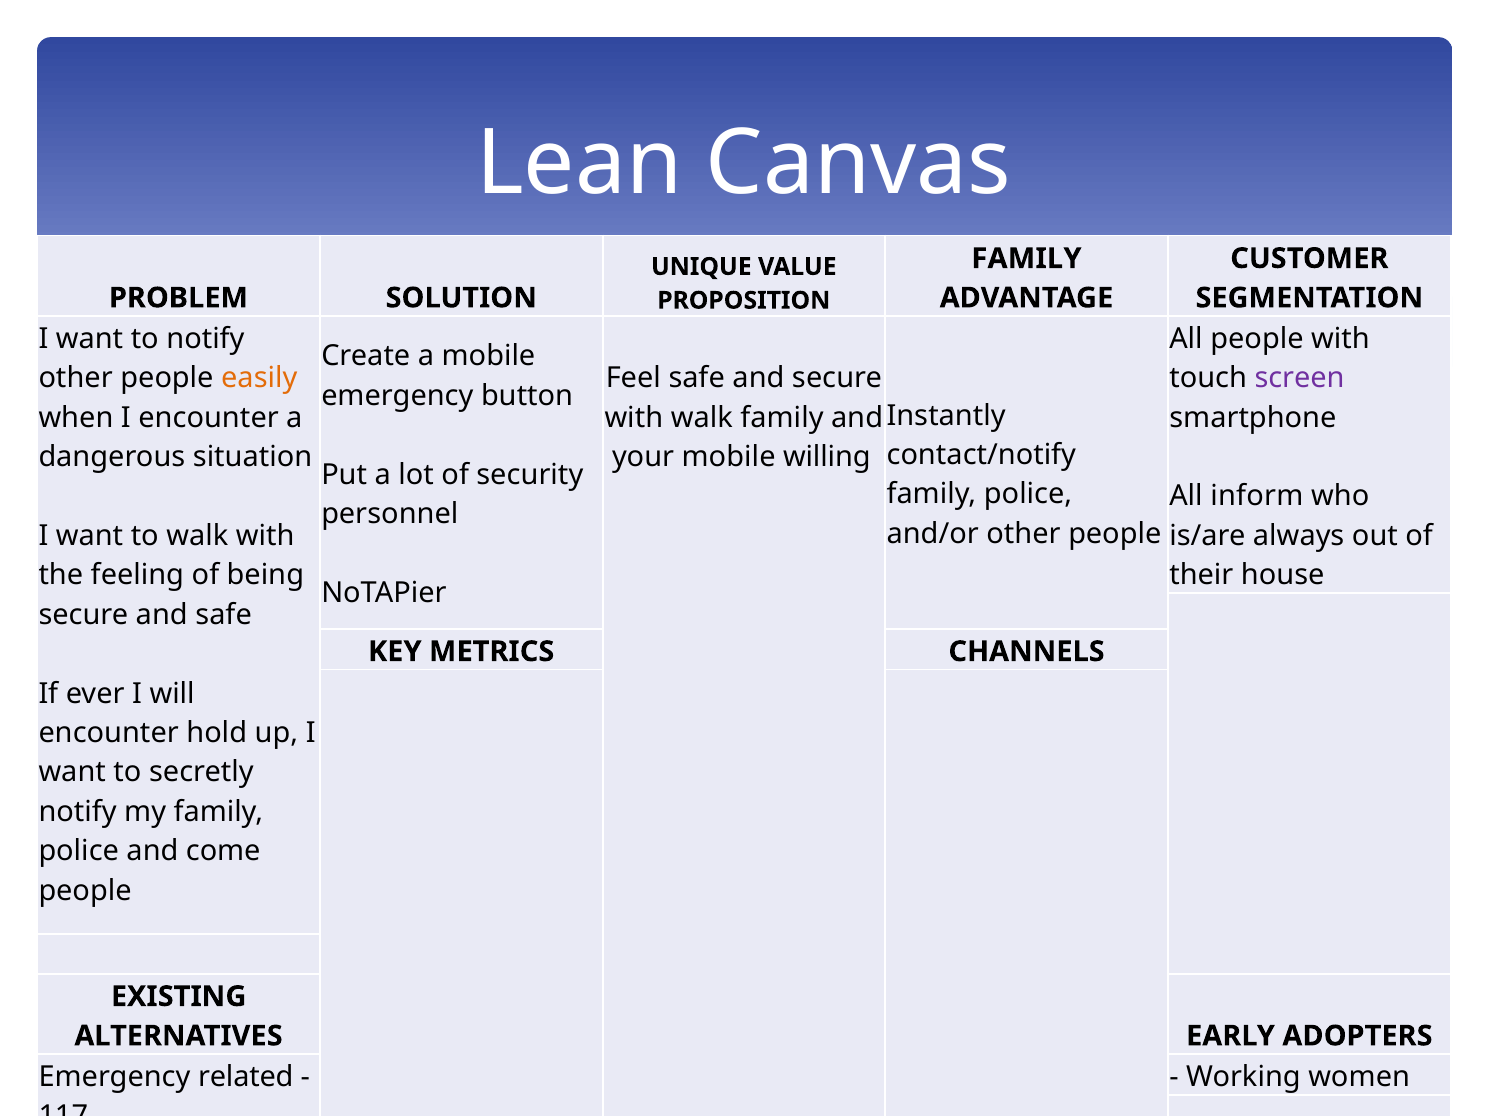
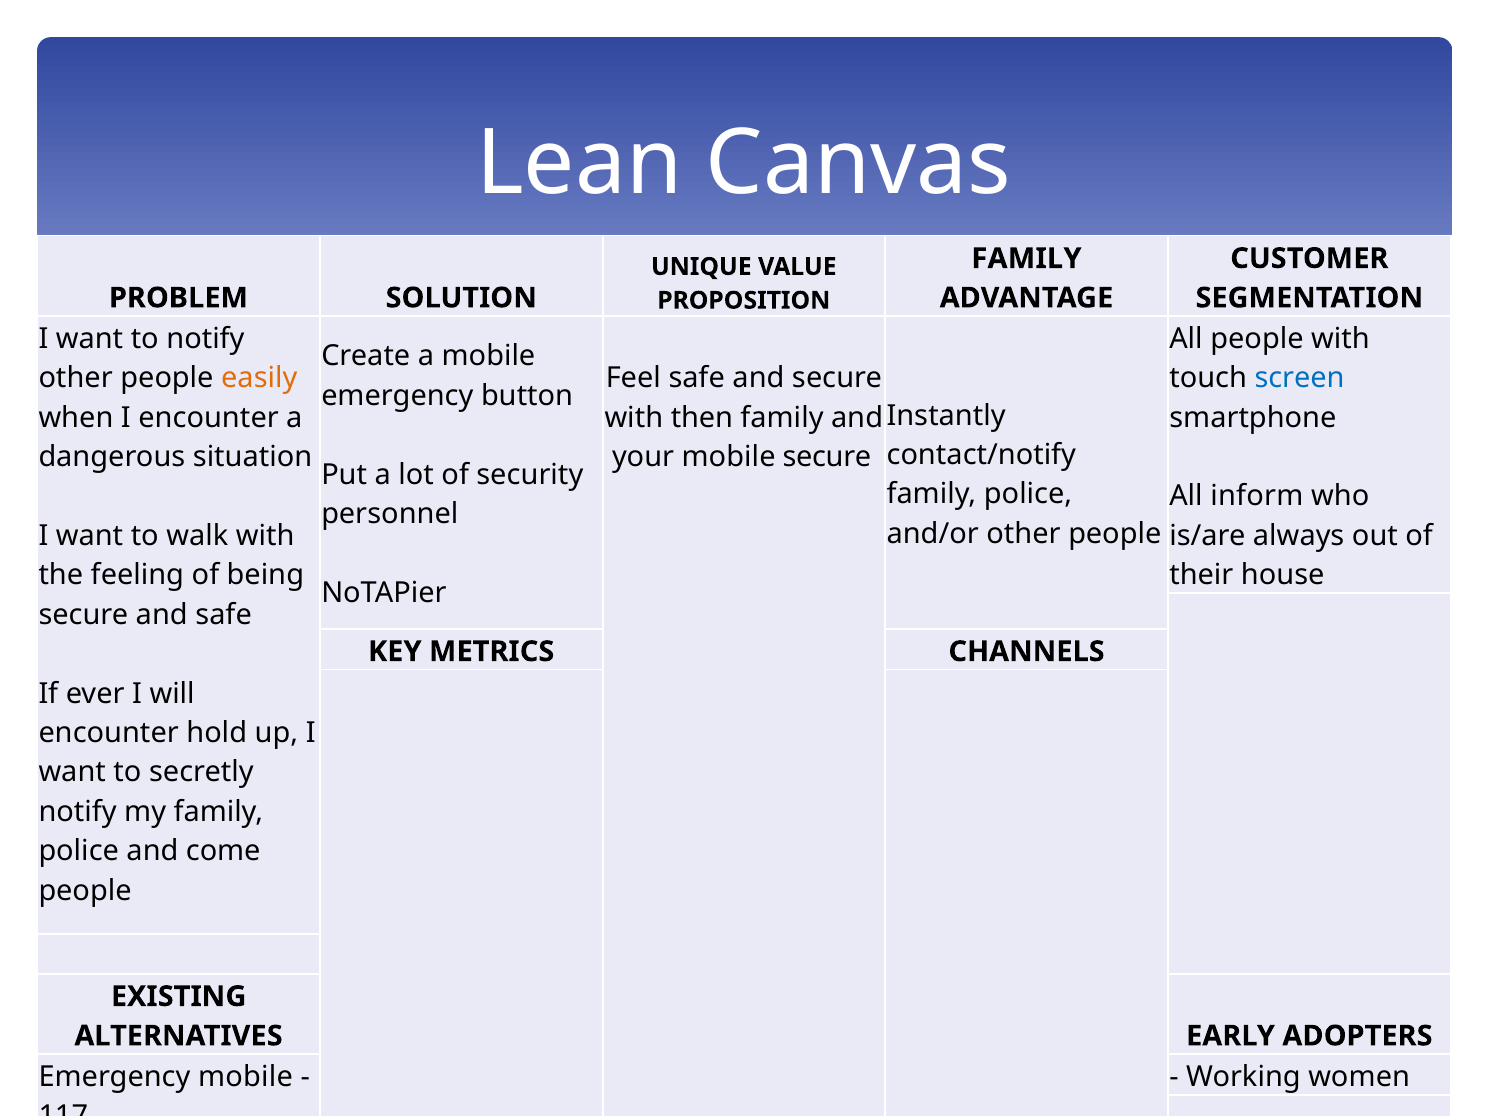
screen colour: purple -> blue
with walk: walk -> then
mobile willing: willing -> secure
Emergency related: related -> mobile
